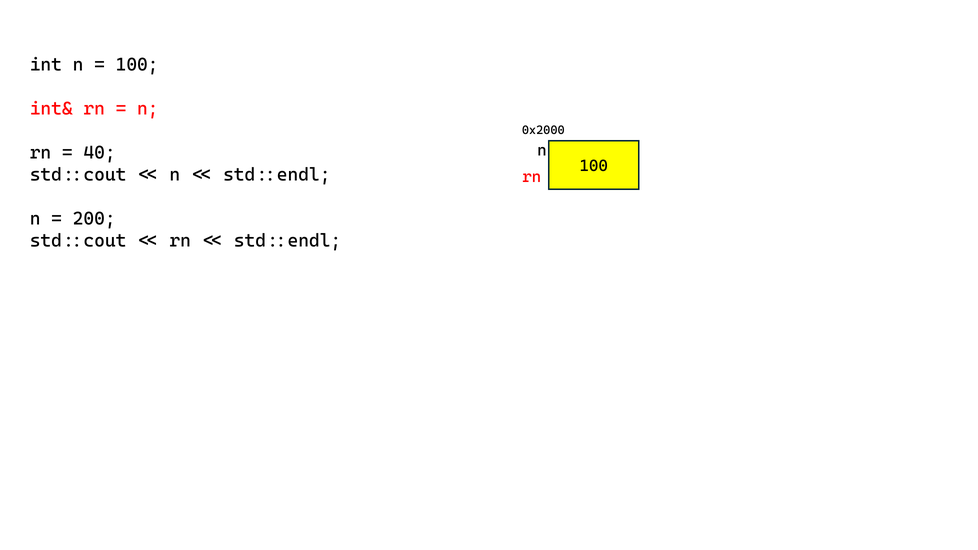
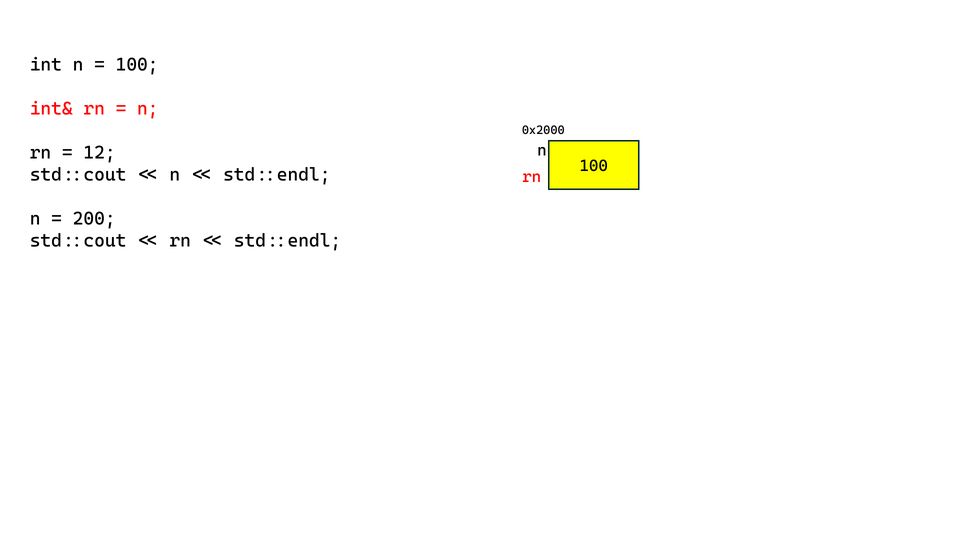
40: 40 -> 12
